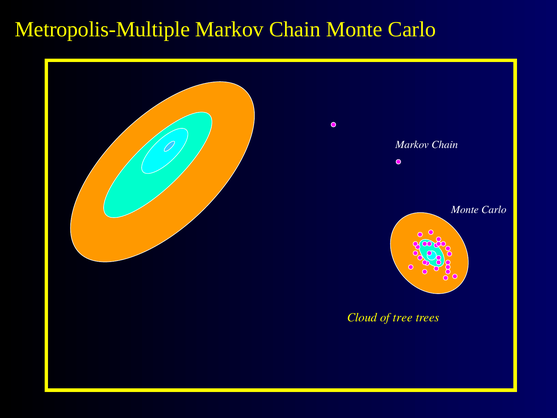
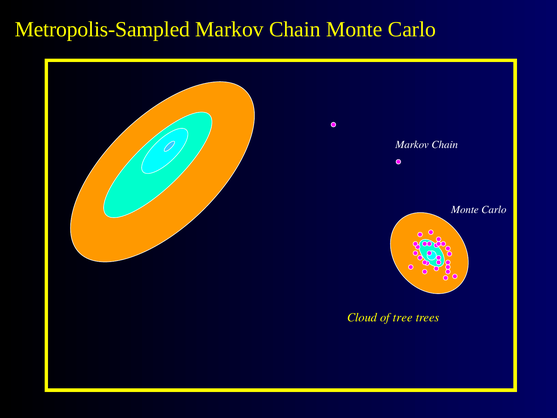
Metropolis-Multiple: Metropolis-Multiple -> Metropolis-Sampled
